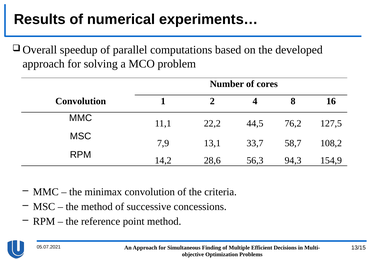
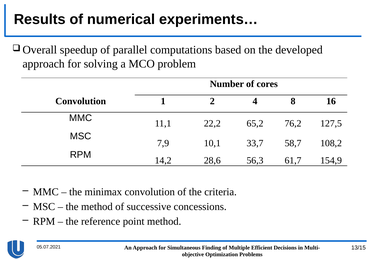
44,5: 44,5 -> 65,2
13,1: 13,1 -> 10,1
94,3: 94,3 -> 61,7
